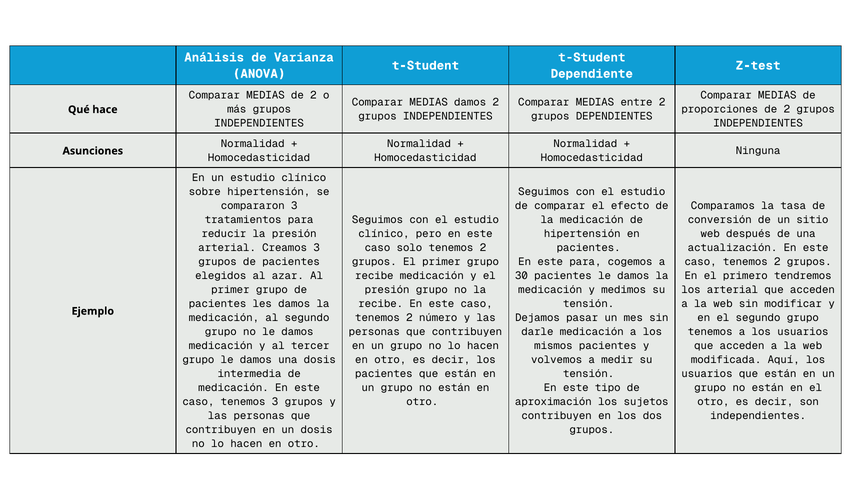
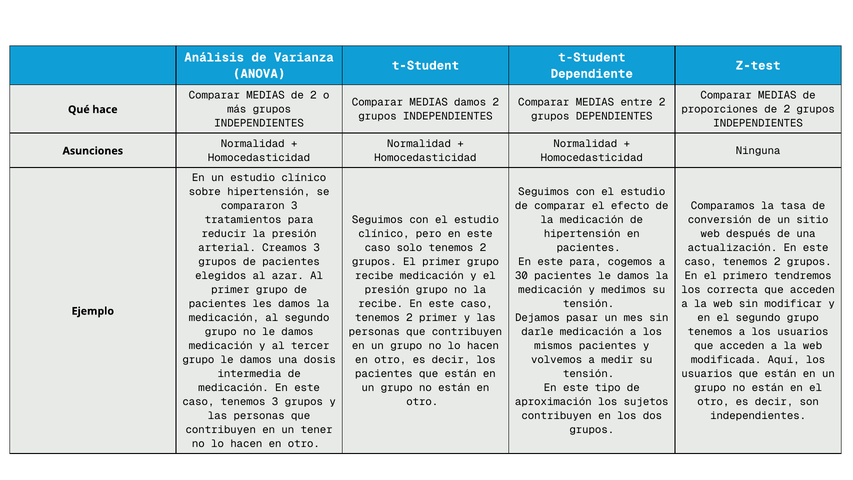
los arterial: arterial -> correcta
2 número: número -> primer
un dosis: dosis -> tener
